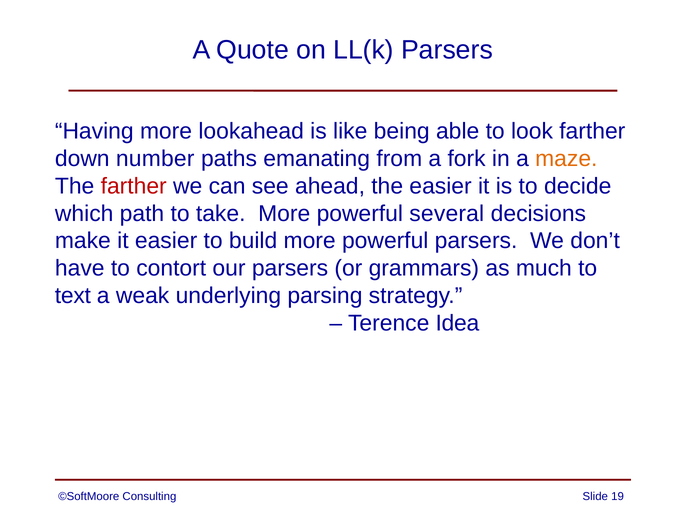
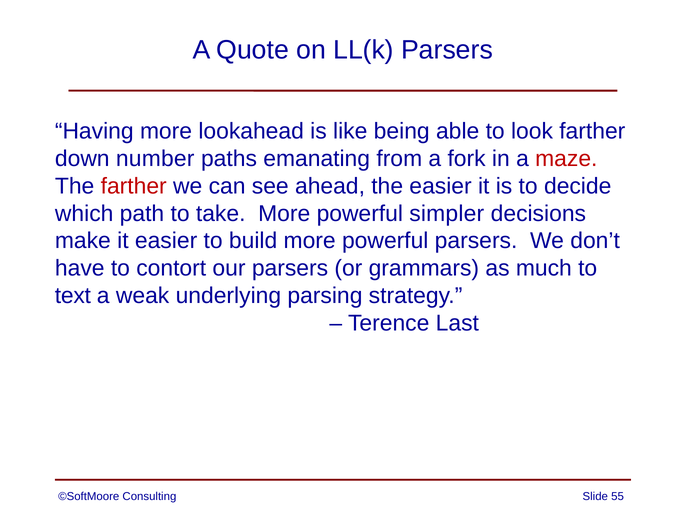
maze colour: orange -> red
several: several -> simpler
Idea: Idea -> Last
19: 19 -> 55
